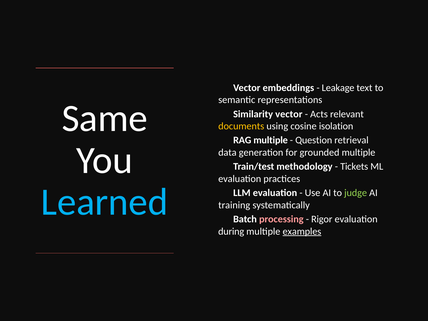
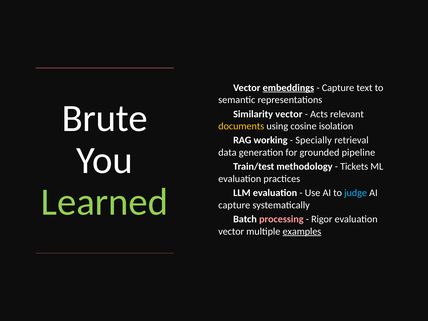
embeddings underline: none -> present
Leakage at (338, 88): Leakage -> Capture
Same: Same -> Brute
multiple at (271, 140): multiple -> working
Question: Question -> Specially
grounded multiple: multiple -> pipeline
Learned colour: light blue -> light green
judge colour: light green -> light blue
training at (234, 205): training -> capture
during at (231, 231): during -> vector
